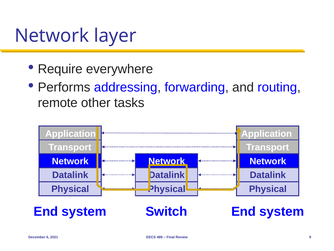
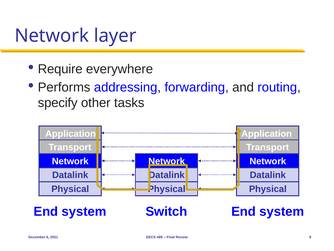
remote: remote -> specify
